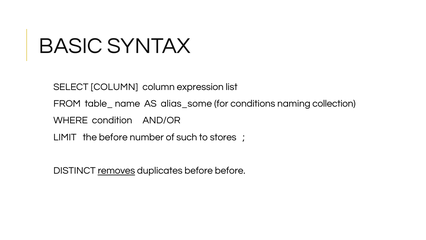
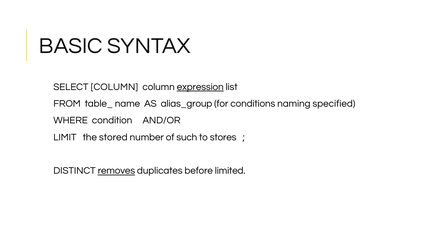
expression underline: none -> present
alias_some: alias_some -> alias_group
collection: collection -> specified
the before: before -> stored
before before: before -> limited
